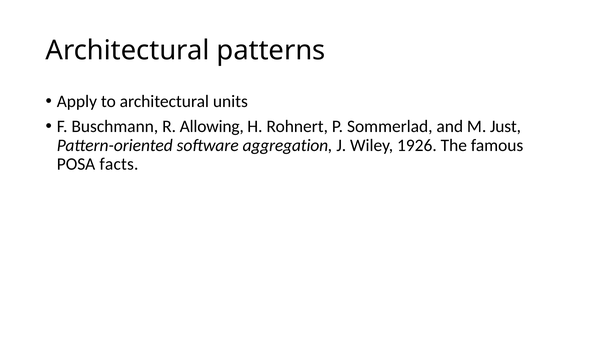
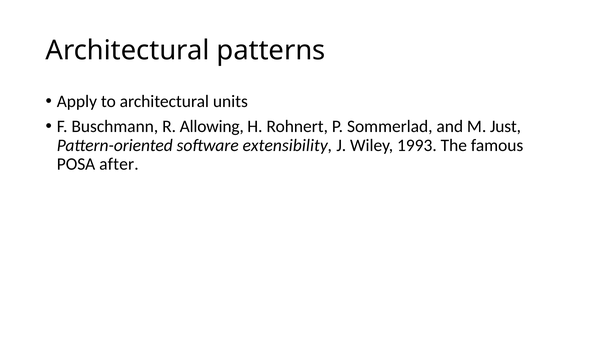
aggregation: aggregation -> extensibility
1926: 1926 -> 1993
facts: facts -> after
